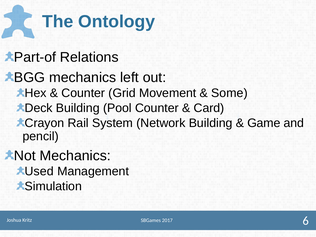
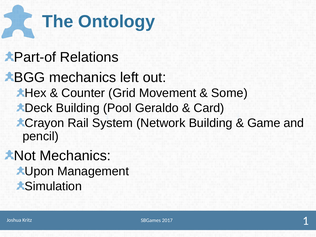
Pool Counter: Counter -> Geraldo
Used: Used -> Upon
6: 6 -> 1
